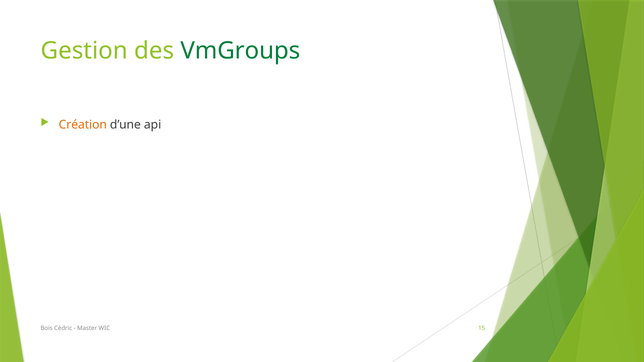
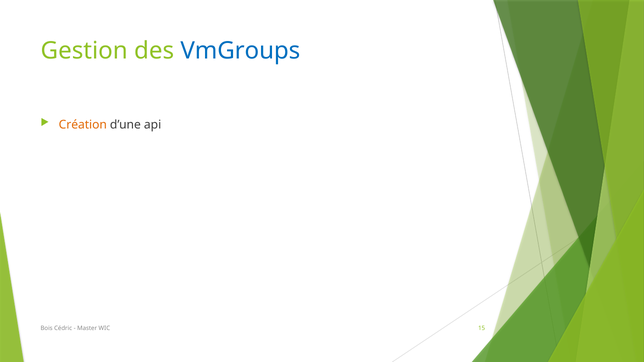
VmGroups colour: green -> blue
